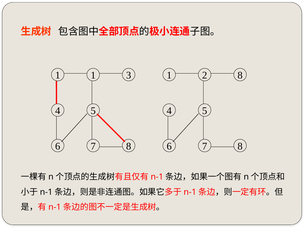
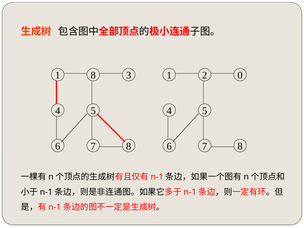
1 1: 1 -> 8
2 8: 8 -> 0
